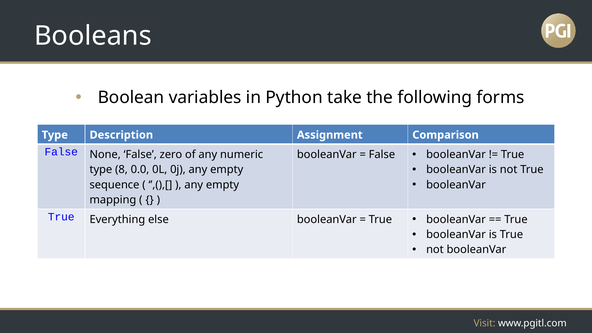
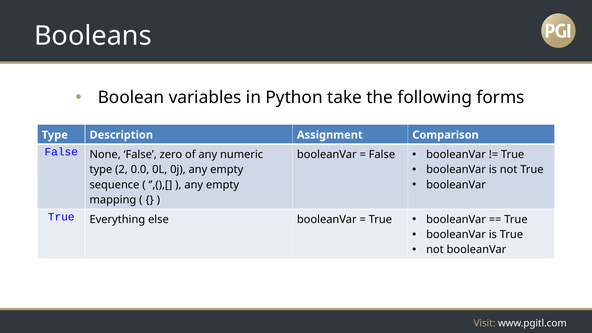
8: 8 -> 2
